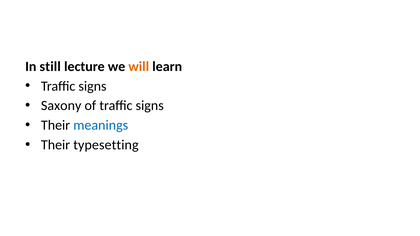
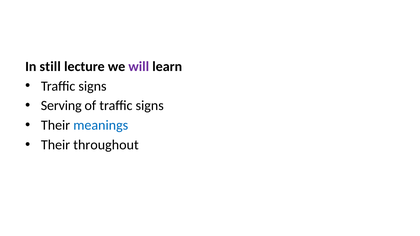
will colour: orange -> purple
Saxony: Saxony -> Serving
typesetting: typesetting -> throughout
